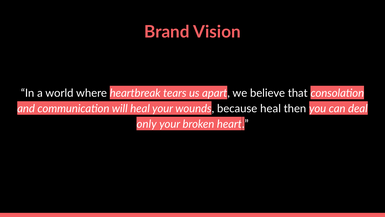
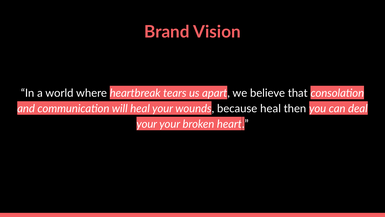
only at (147, 124): only -> your
